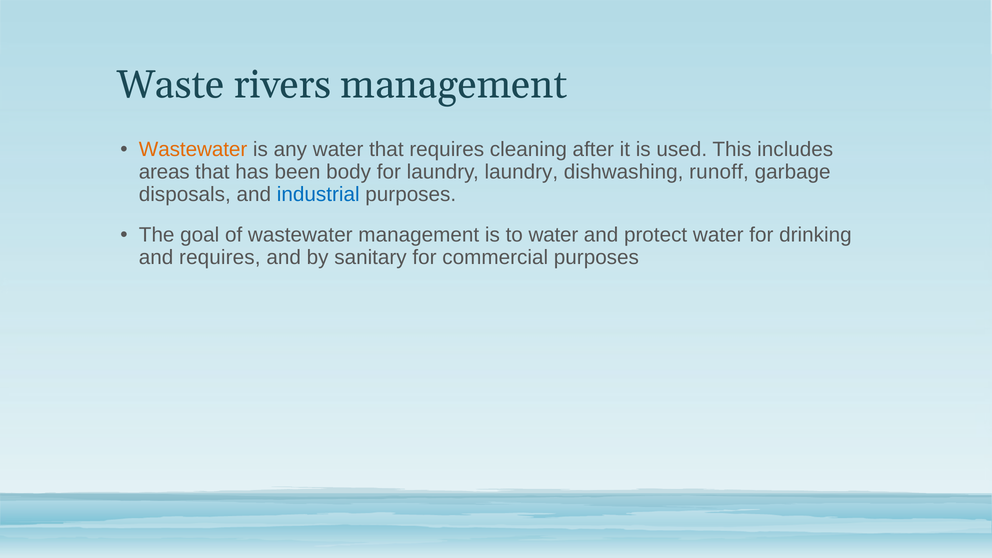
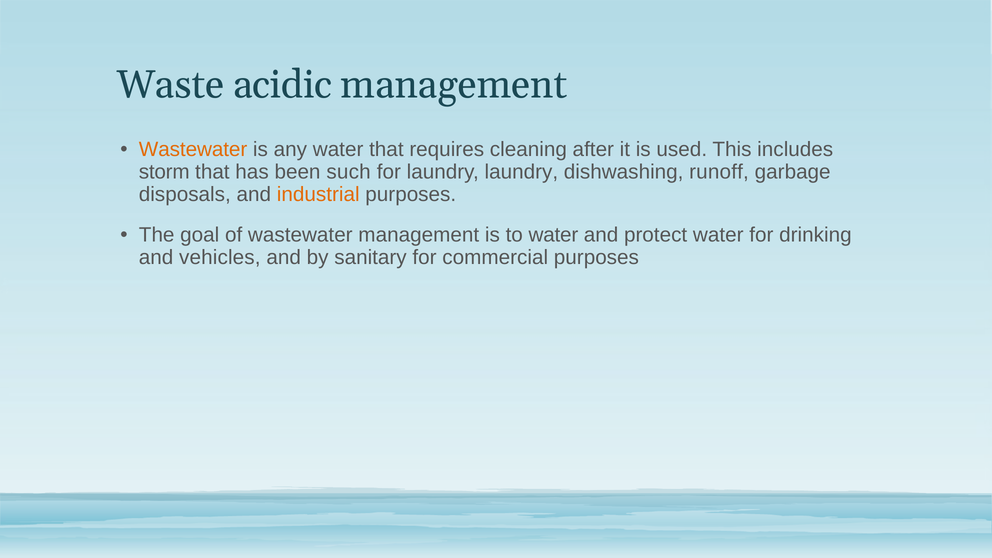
rivers: rivers -> acidic
areas: areas -> storm
body: body -> such
industrial colour: blue -> orange
and requires: requires -> vehicles
